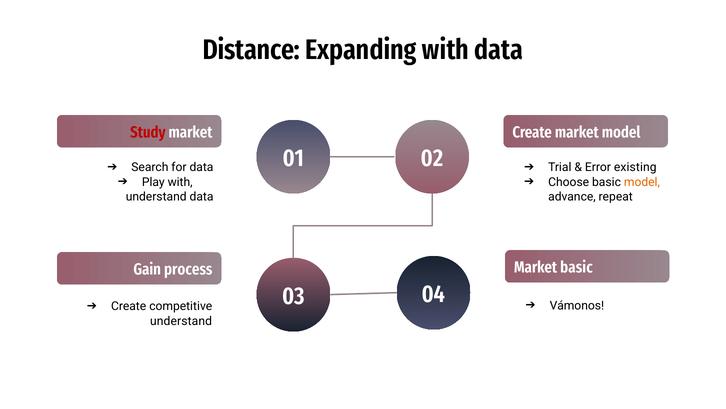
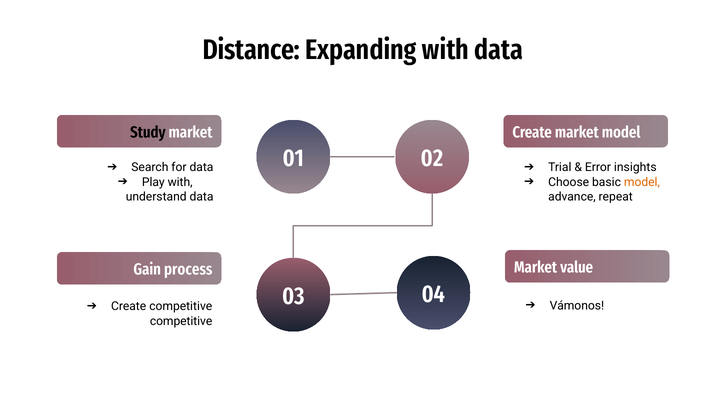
Study colour: red -> black
existing: existing -> insights
Market basic: basic -> value
understand at (181, 321): understand -> competitive
